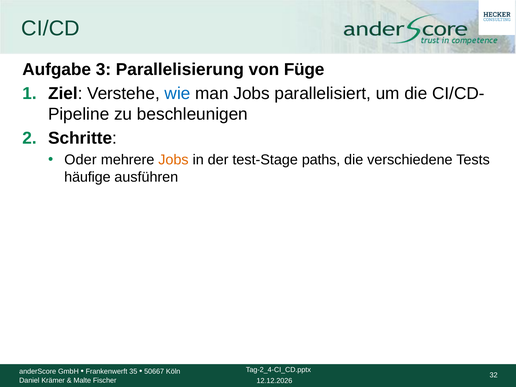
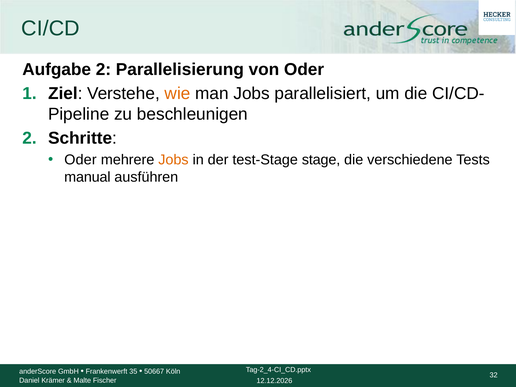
Aufgabe 3: 3 -> 2
von Füge: Füge -> Oder
wie colour: blue -> orange
paths: paths -> stage
häufige: häufige -> manual
